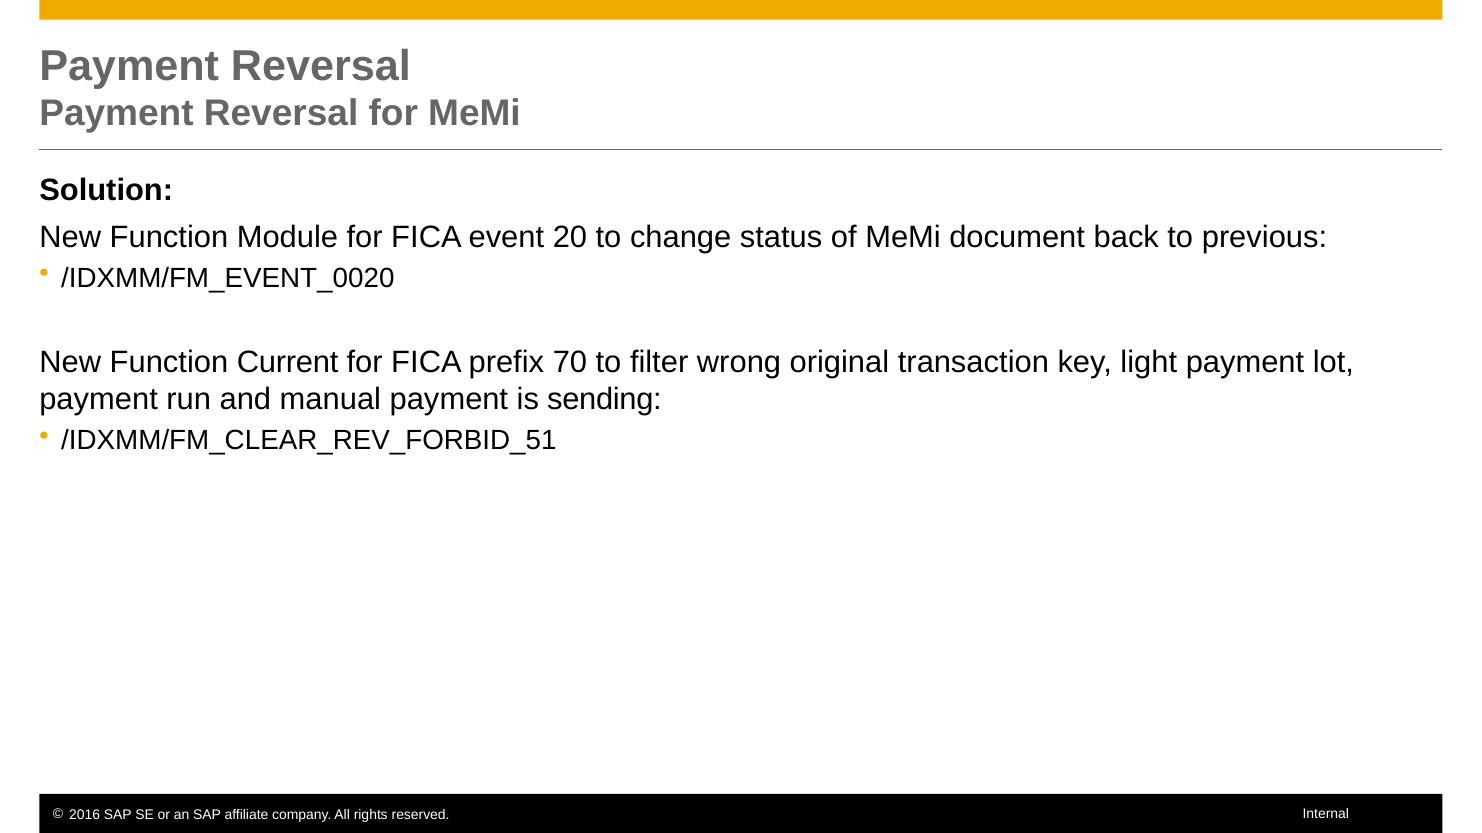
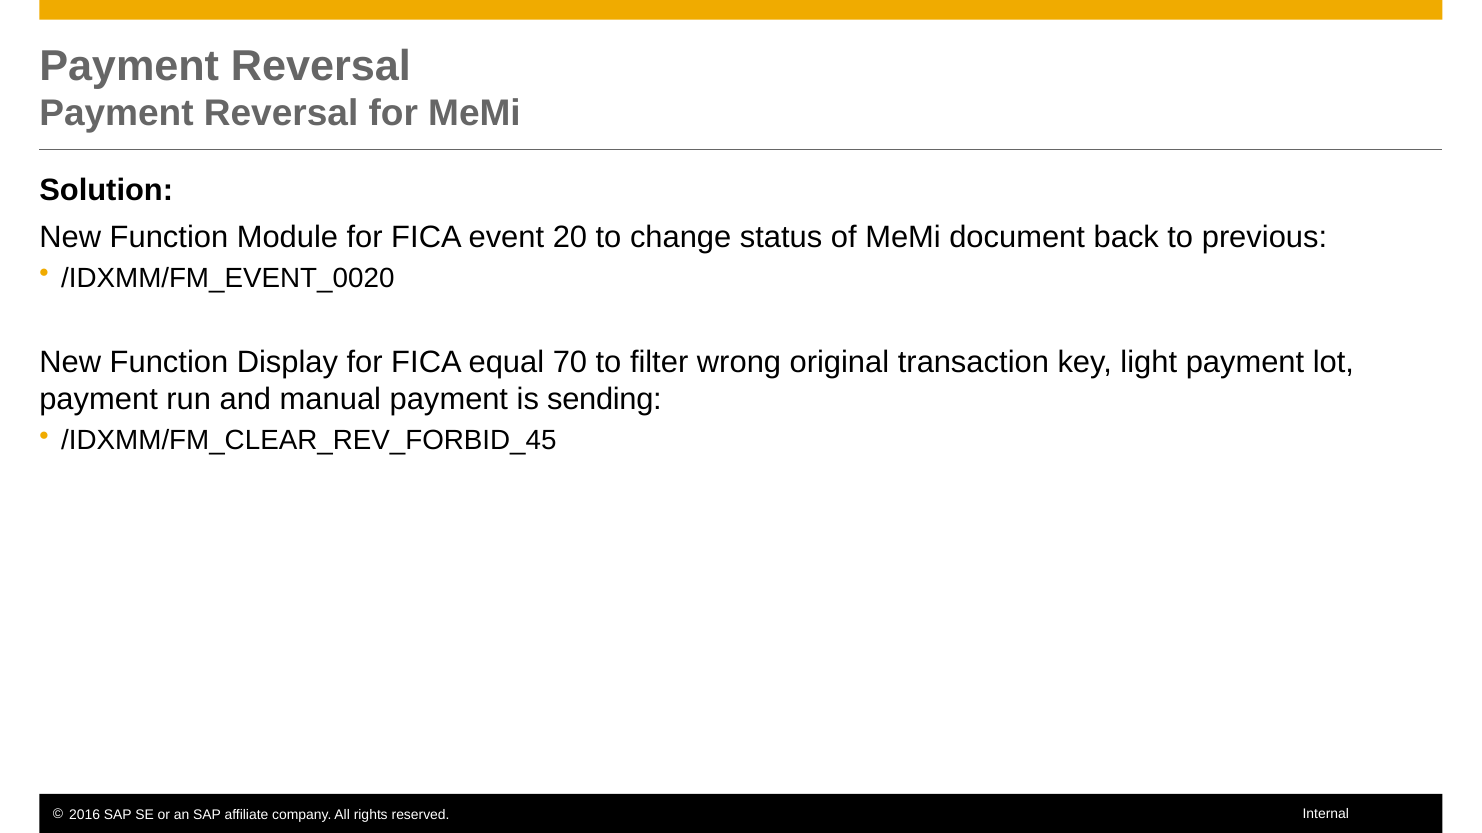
Current: Current -> Display
prefix: prefix -> equal
/IDXMM/FM_CLEAR_REV_FORBID_51: /IDXMM/FM_CLEAR_REV_FORBID_51 -> /IDXMM/FM_CLEAR_REV_FORBID_45
